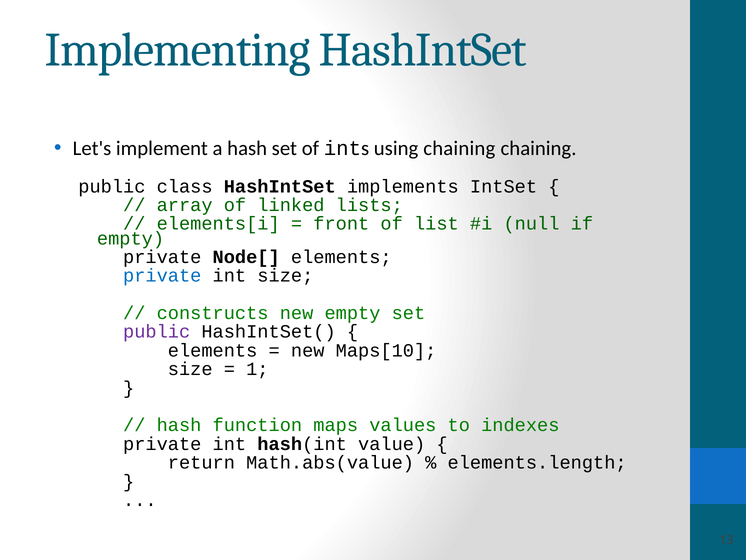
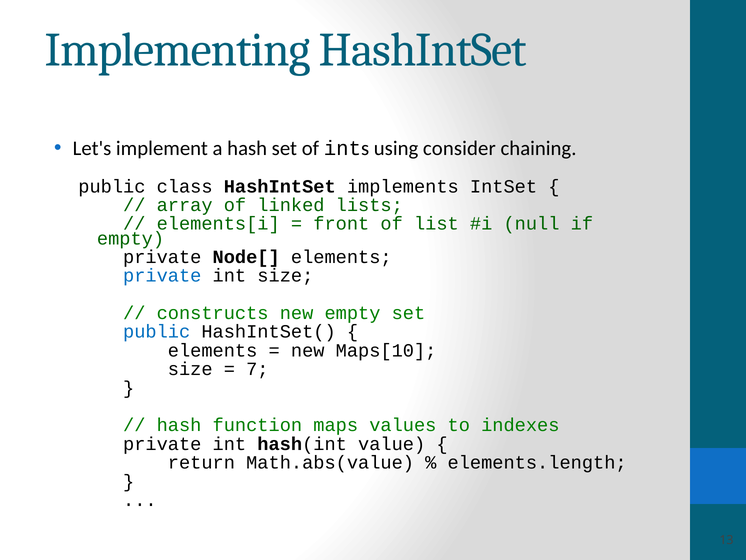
using chaining: chaining -> consider
public at (157, 332) colour: purple -> blue
1: 1 -> 7
